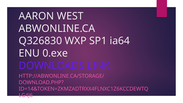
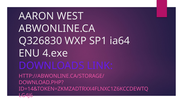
0.exe: 0.exe -> 4.exe
